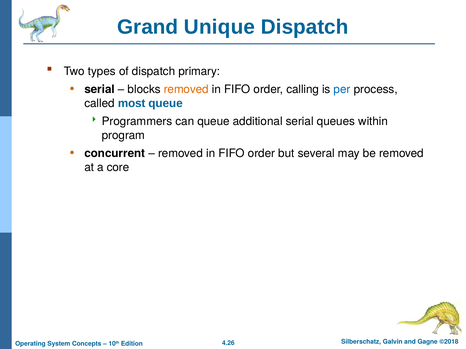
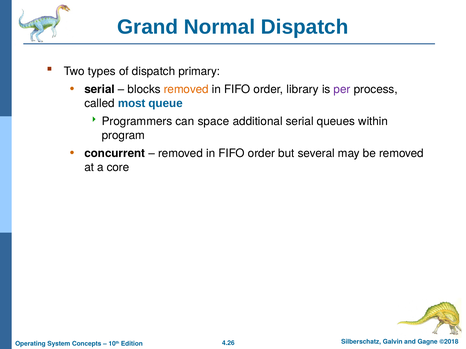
Unique: Unique -> Normal
calling: calling -> library
per colour: blue -> purple
can queue: queue -> space
